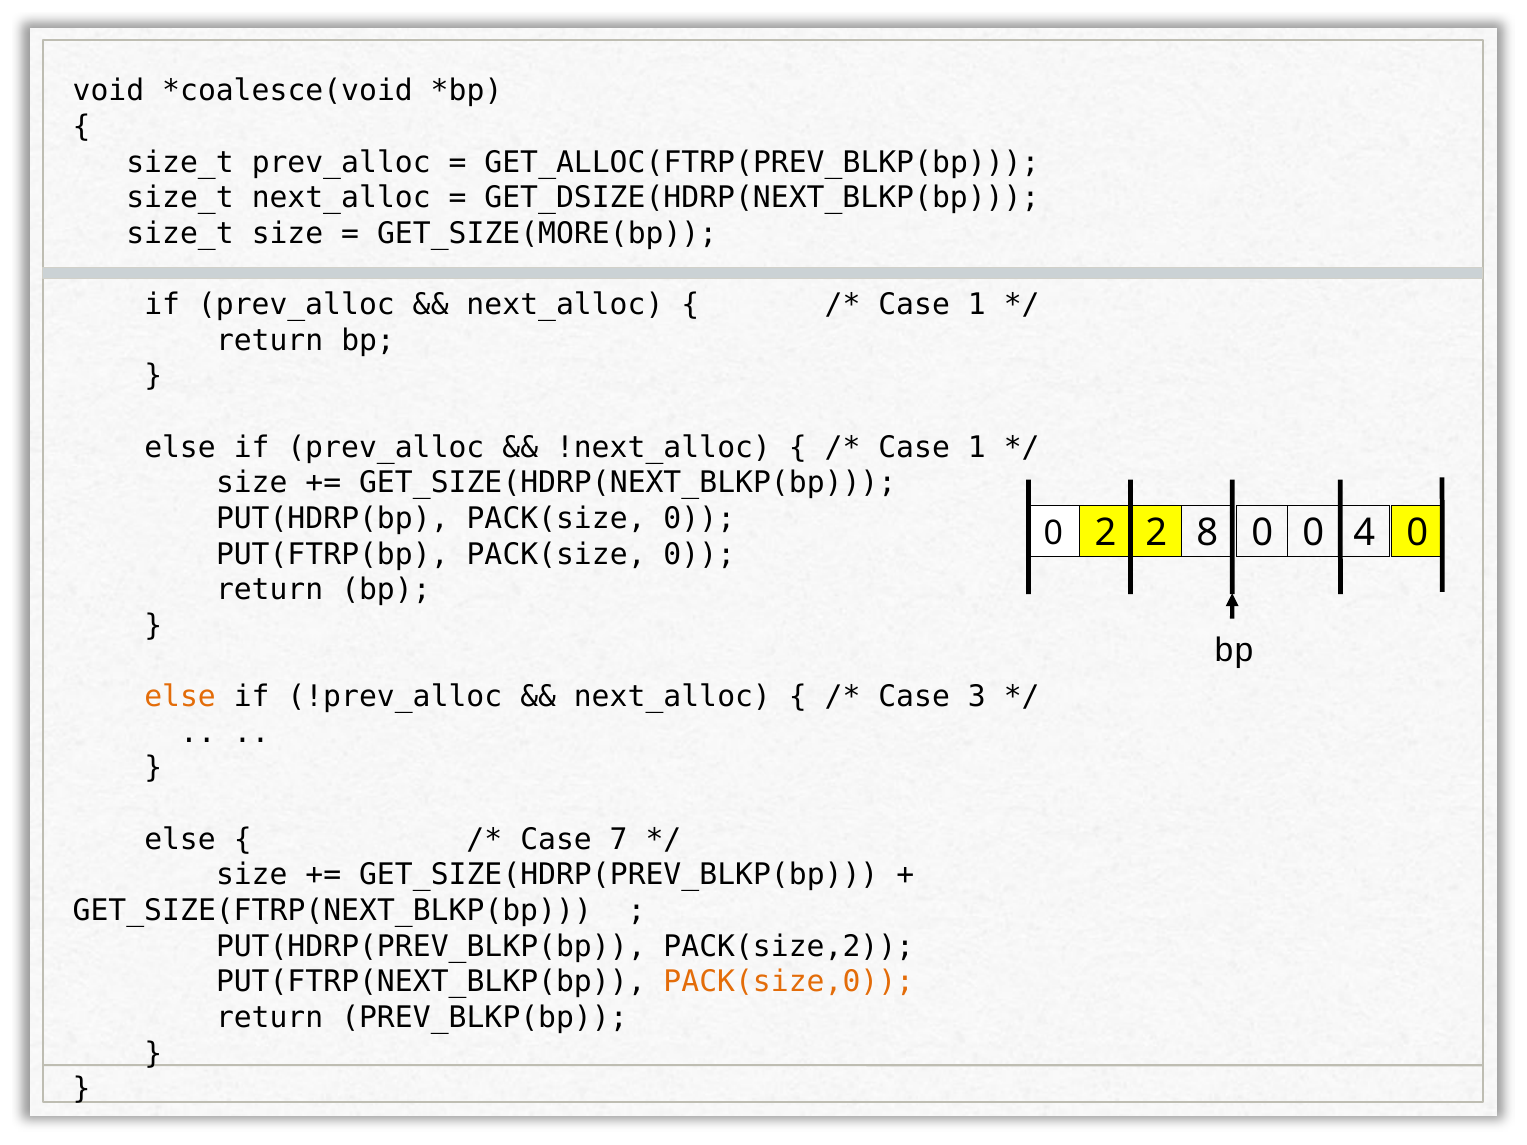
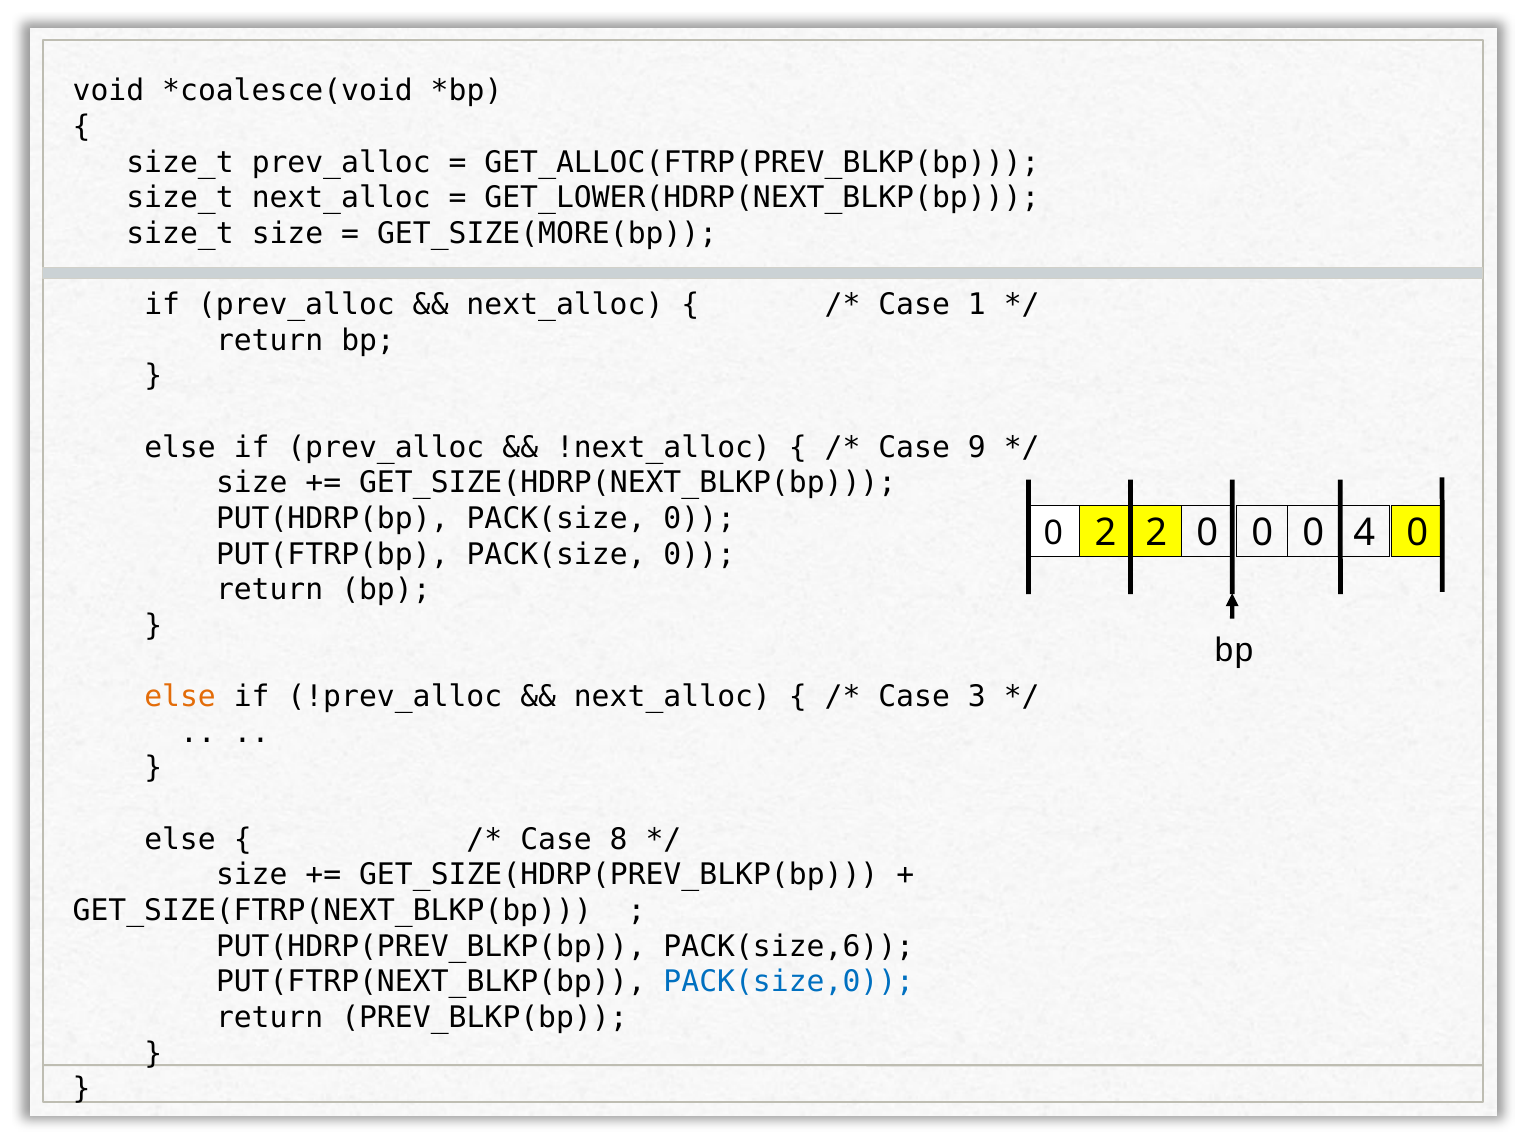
GET_DSIZE(HDRP(NEXT_BLKP(bp: GET_DSIZE(HDRP(NEXT_BLKP(bp -> GET_LOWER(HDRP(NEXT_BLKP(bp
1 at (977, 448): 1 -> 9
2 8: 8 -> 0
7: 7 -> 8
PACK(size,2: PACK(size,2 -> PACK(size,6
PACK(size,0 colour: orange -> blue
